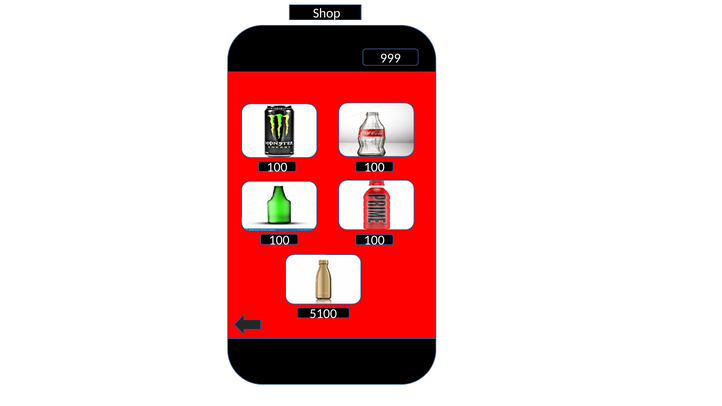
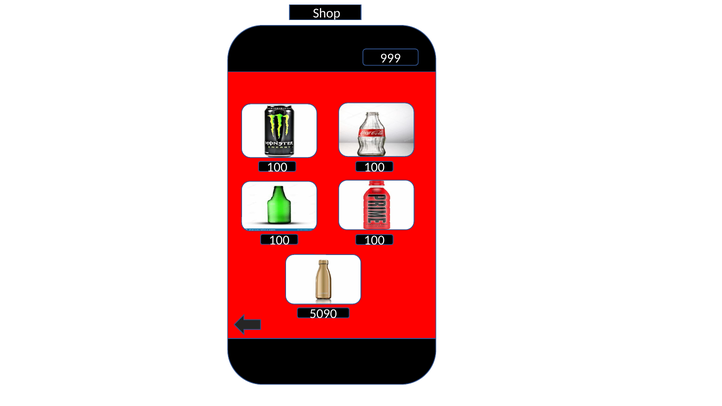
5100: 5100 -> 5090
